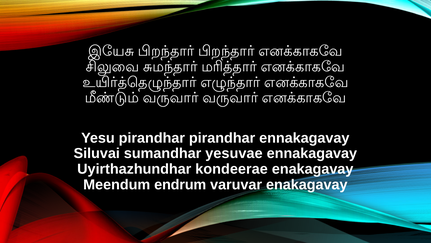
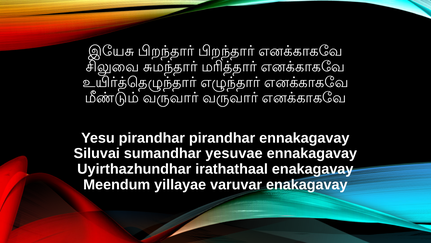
kondeerae: kondeerae -> irathathaal
endrum: endrum -> yillayae
